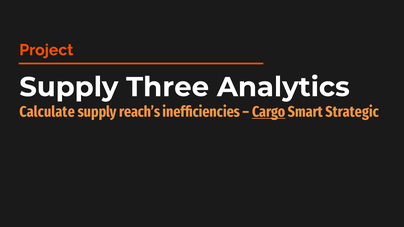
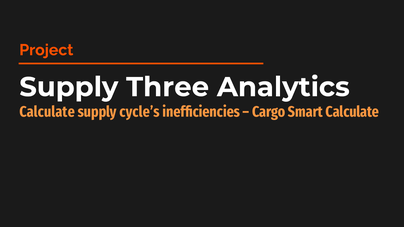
reach’s: reach’s -> cycle’s
Cargo underline: present -> none
Smart Strategic: Strategic -> Calculate
